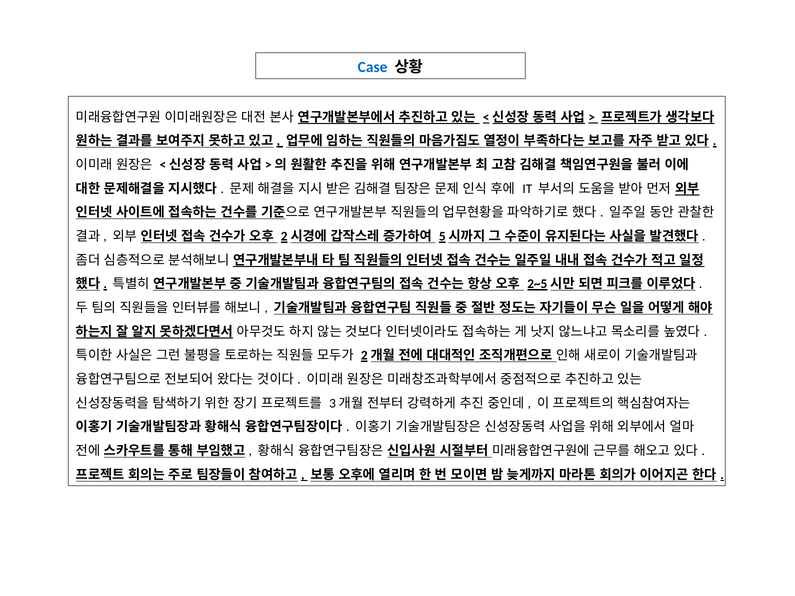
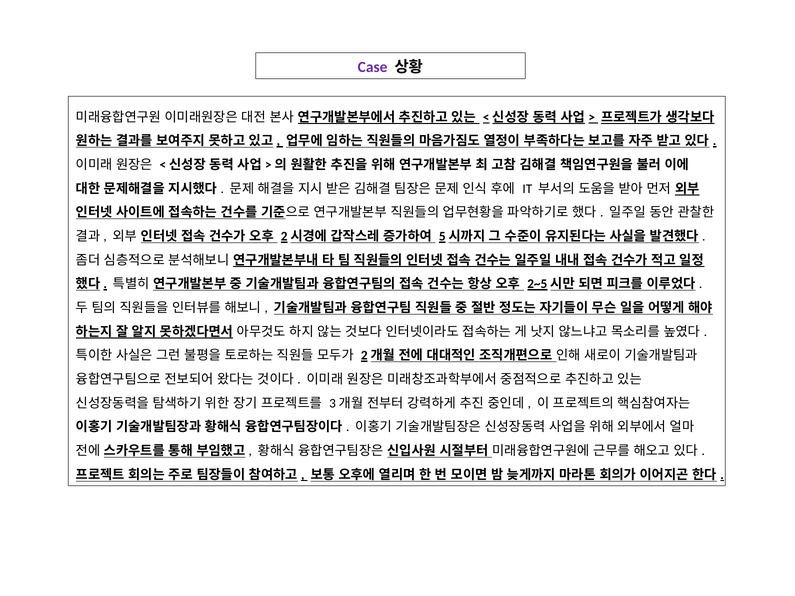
Case colour: blue -> purple
